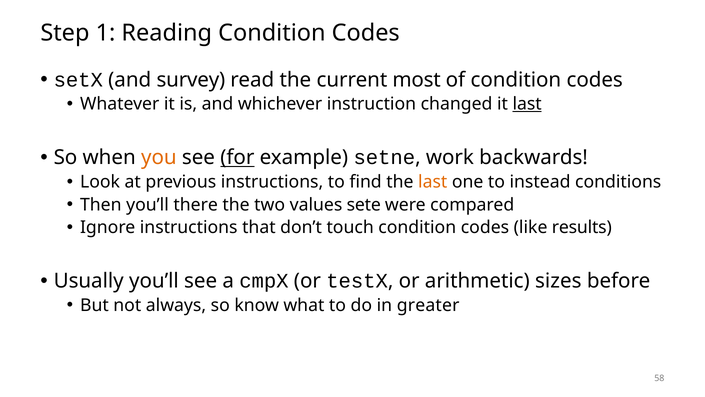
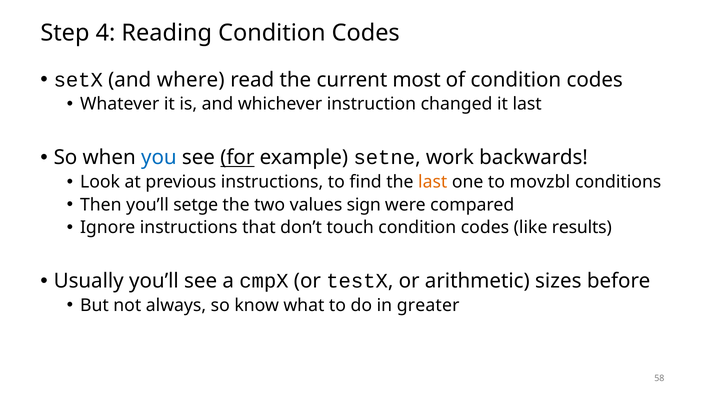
1: 1 -> 4
survey: survey -> where
last at (527, 104) underline: present -> none
you colour: orange -> blue
instead: instead -> movzbl
there: there -> setge
sete: sete -> sign
